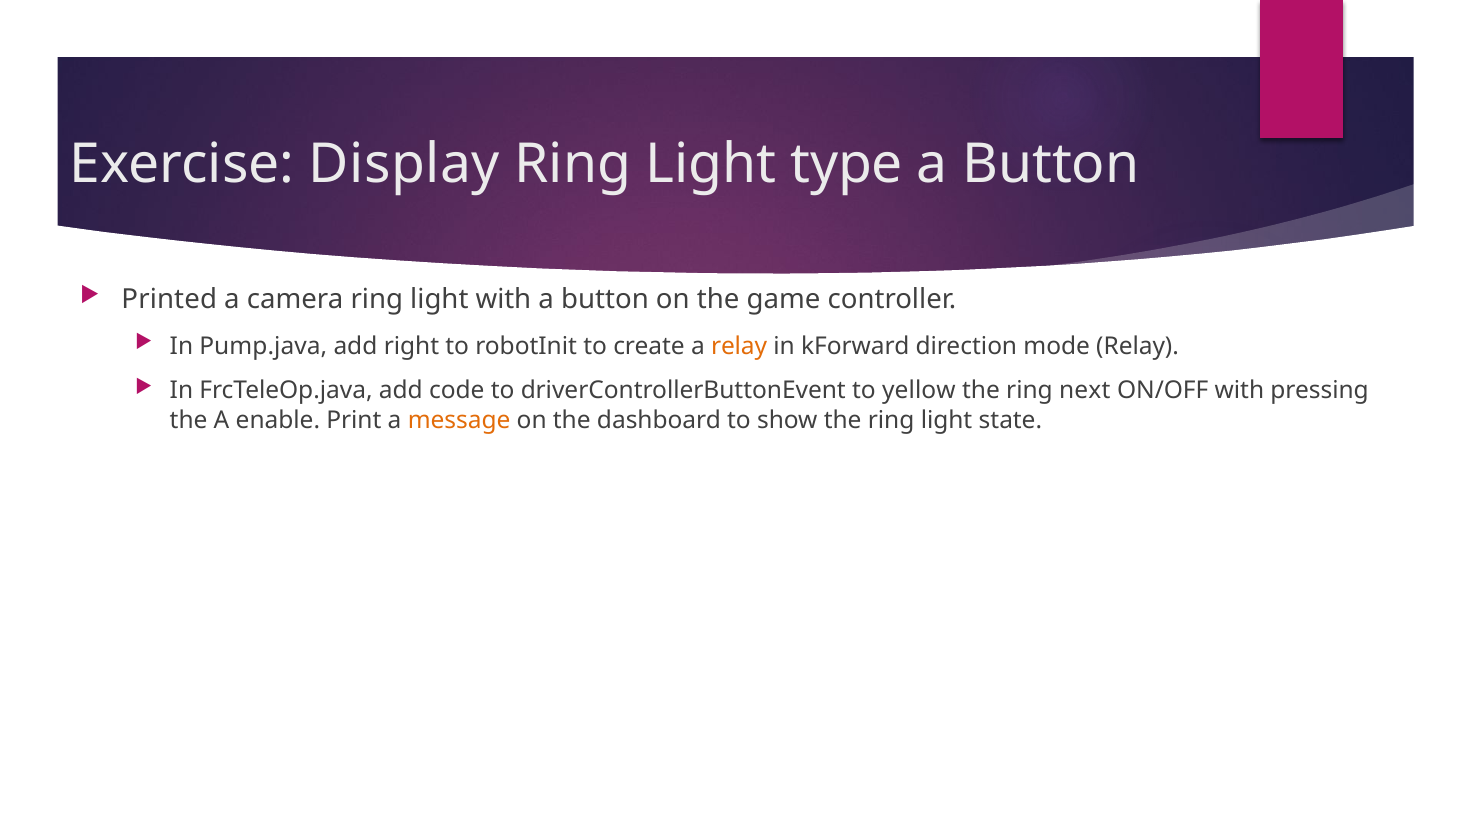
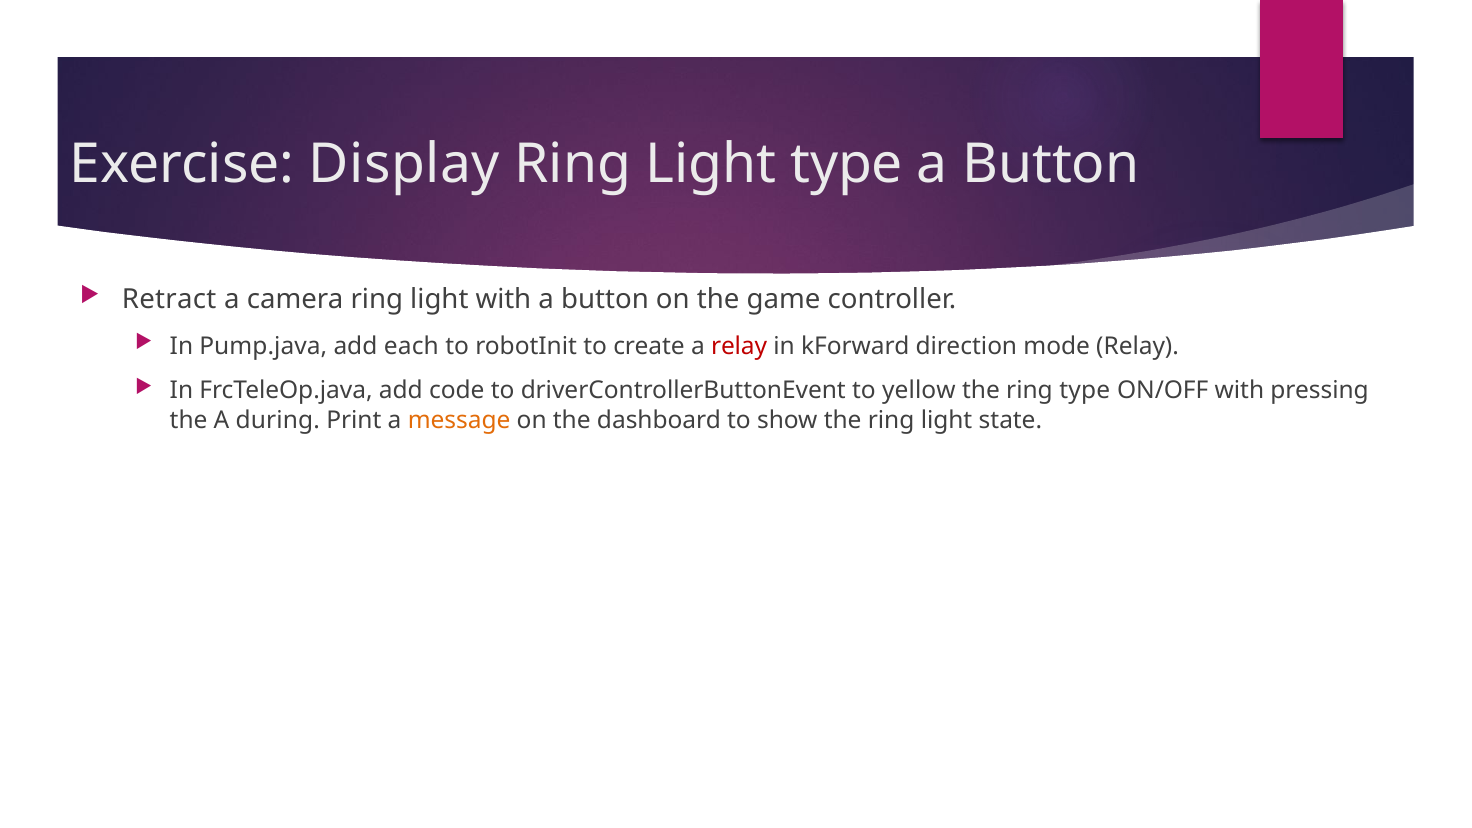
Printed: Printed -> Retract
right: right -> each
relay at (739, 346) colour: orange -> red
ring next: next -> type
enable: enable -> during
